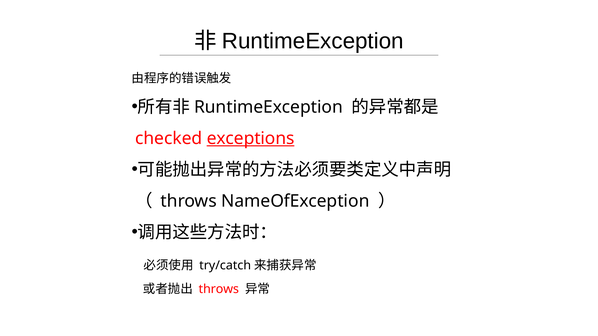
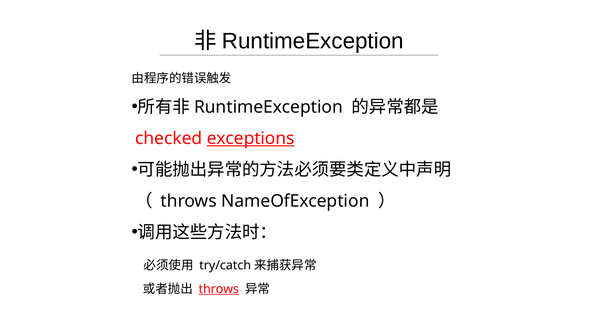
throws at (219, 289) underline: none -> present
